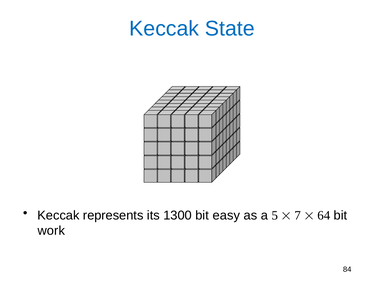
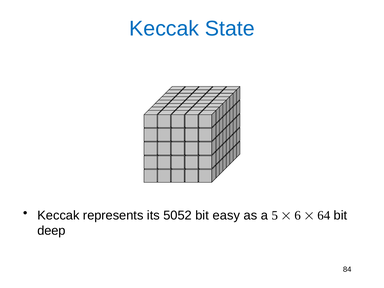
1300: 1300 -> 5052
7: 7 -> 6
work: work -> deep
